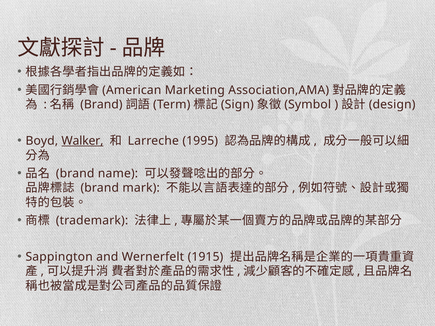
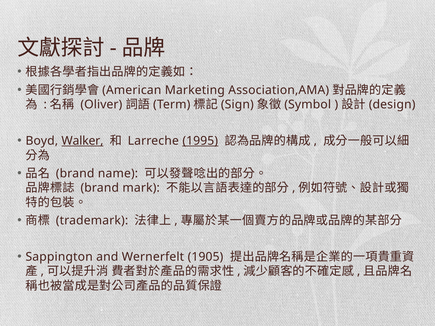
Brand at (101, 105): Brand -> Oliver
1995 underline: none -> present
1915: 1915 -> 1905
